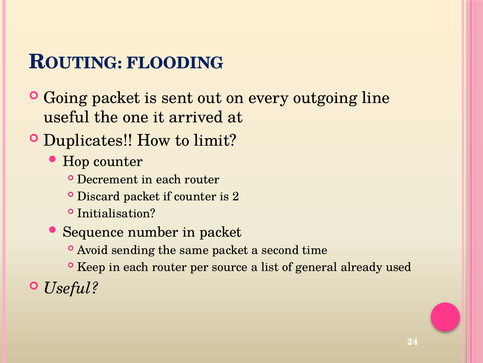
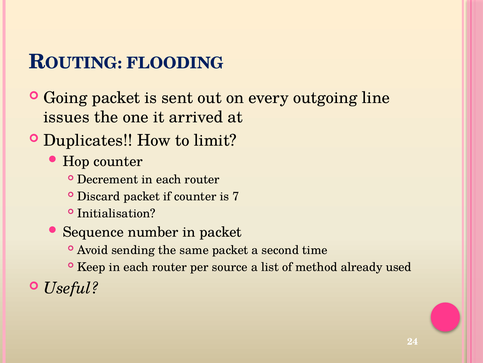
useful at (67, 117): useful -> issues
2: 2 -> 7
general: general -> method
